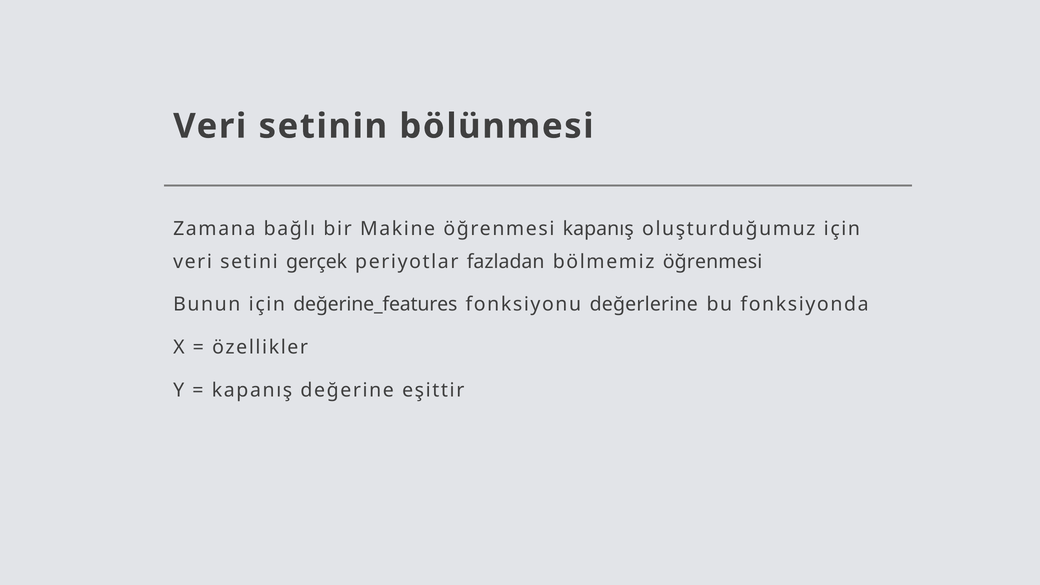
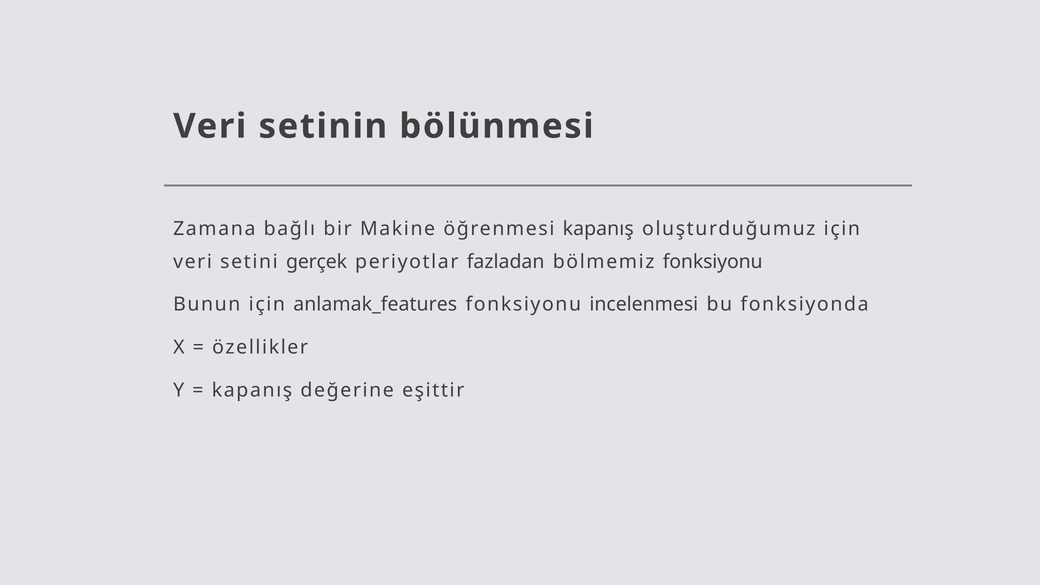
bölmemiz öğrenmesi: öğrenmesi -> fonksiyonu
değerine_features: değerine_features -> anlamak_features
değerlerine: değerlerine -> incelenmesi
